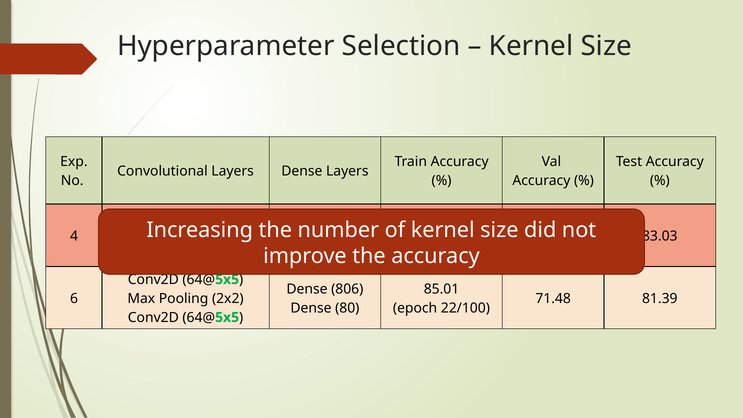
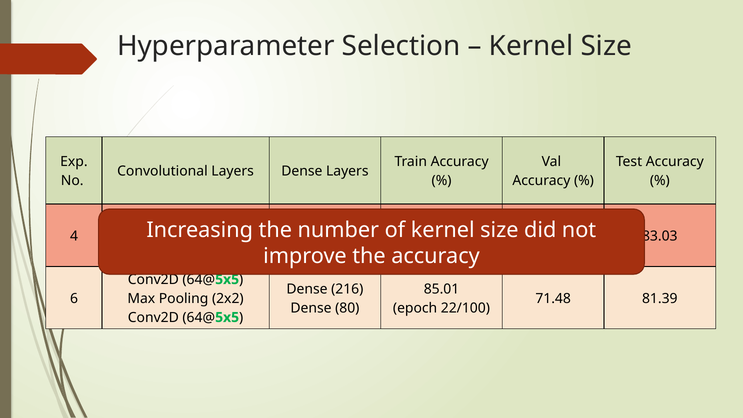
806: 806 -> 216
